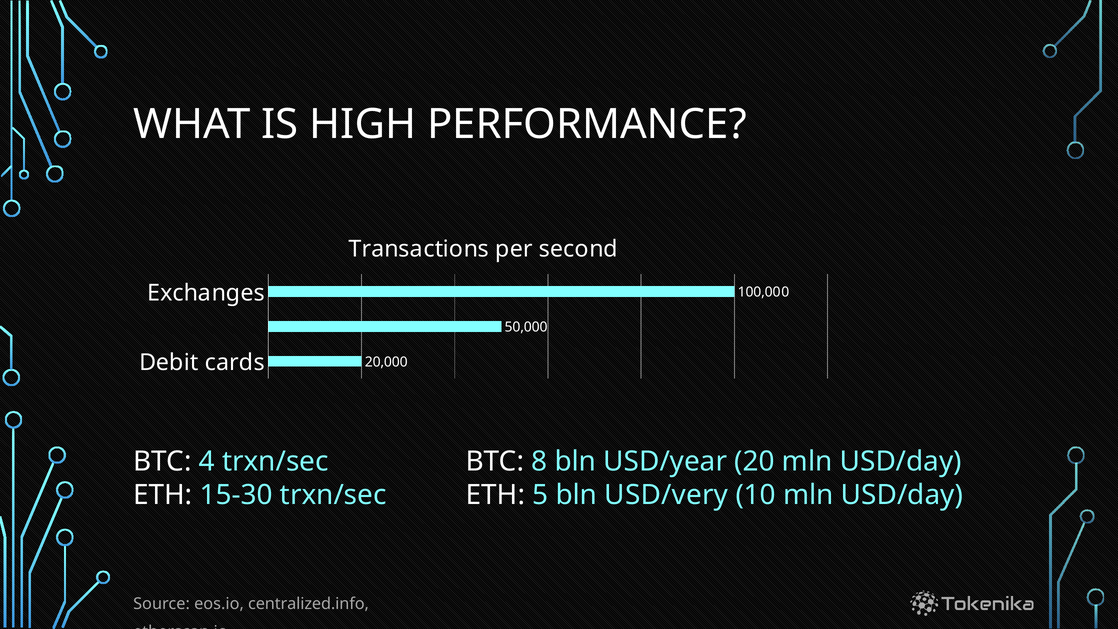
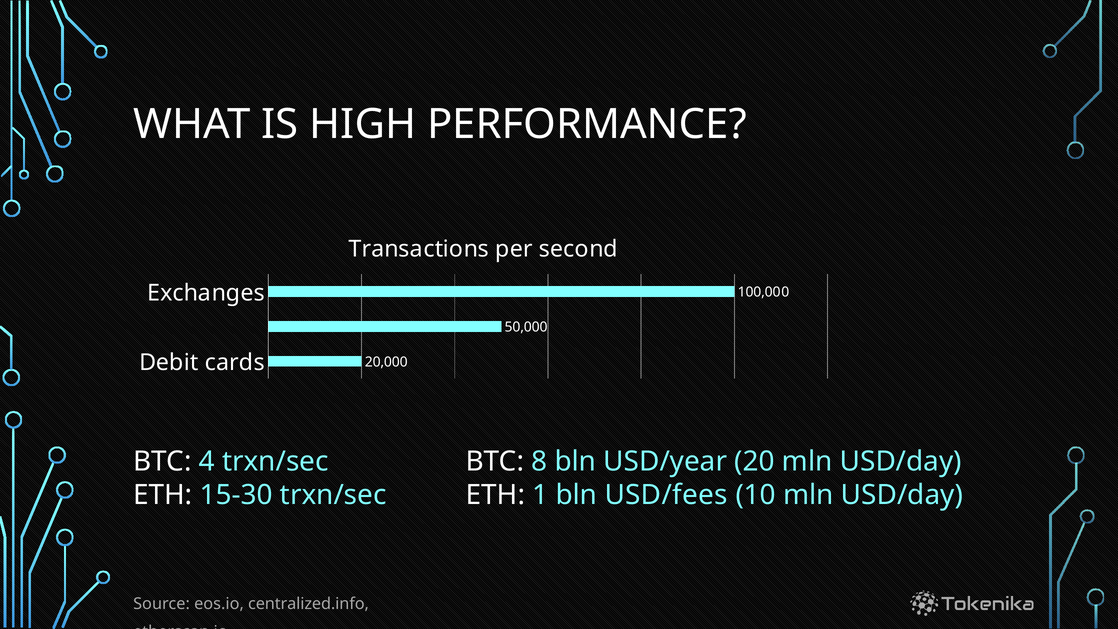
5: 5 -> 1
USD/very: USD/very -> USD/fees
